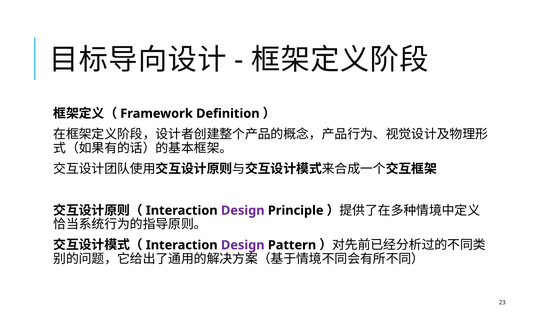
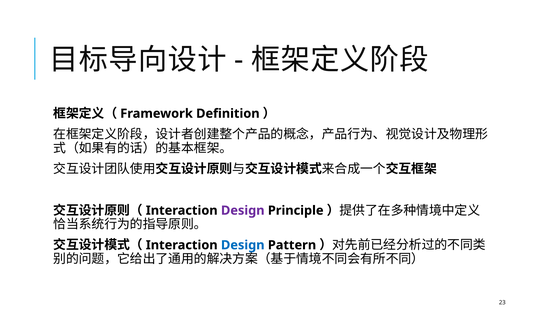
Design at (243, 245) colour: purple -> blue
